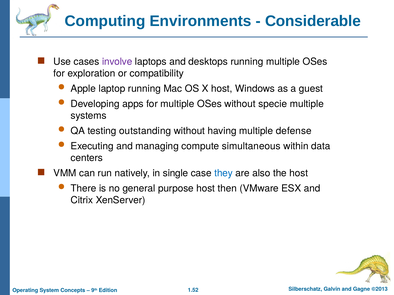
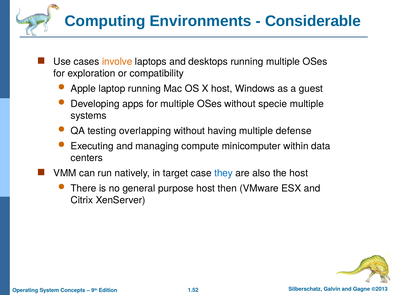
involve colour: purple -> orange
outstanding: outstanding -> overlapping
simultaneous: simultaneous -> minicomputer
single: single -> target
